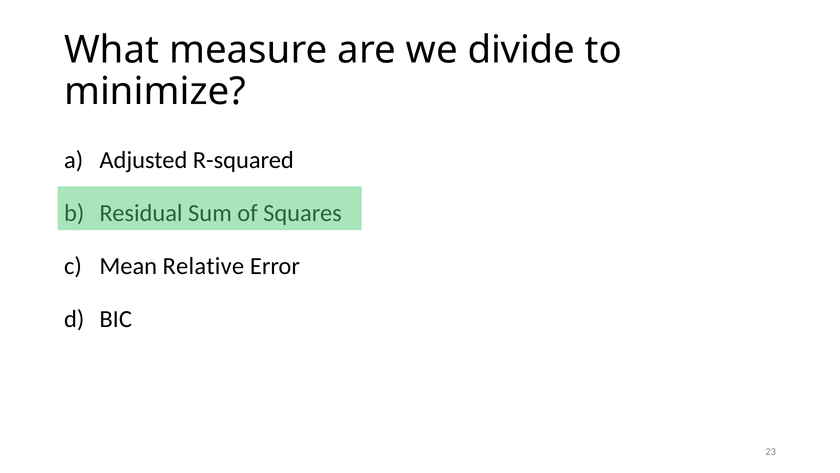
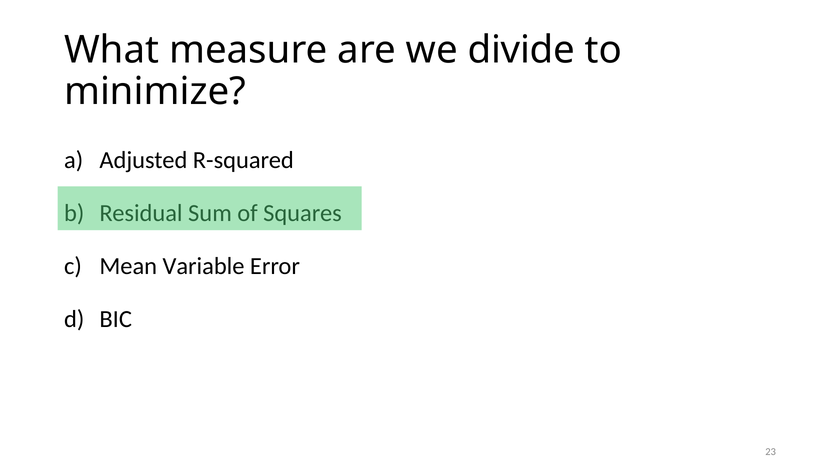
Relative: Relative -> Variable
